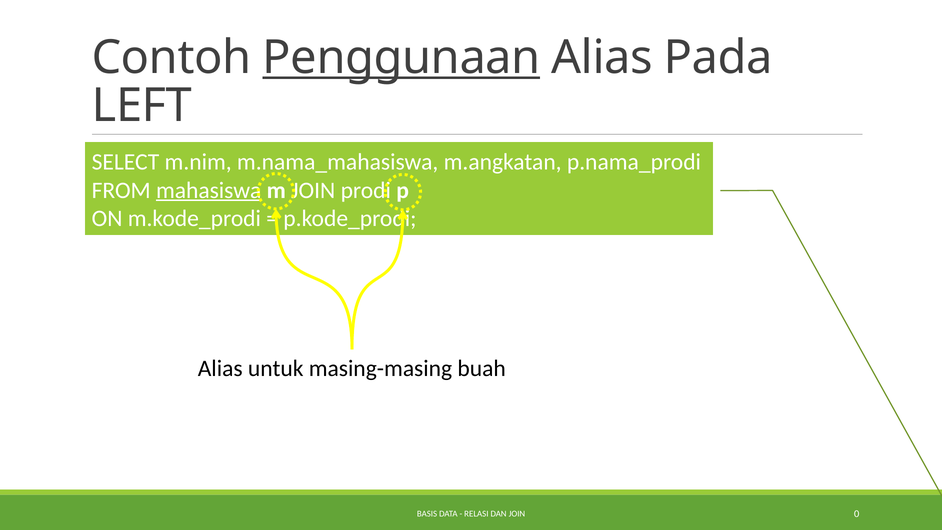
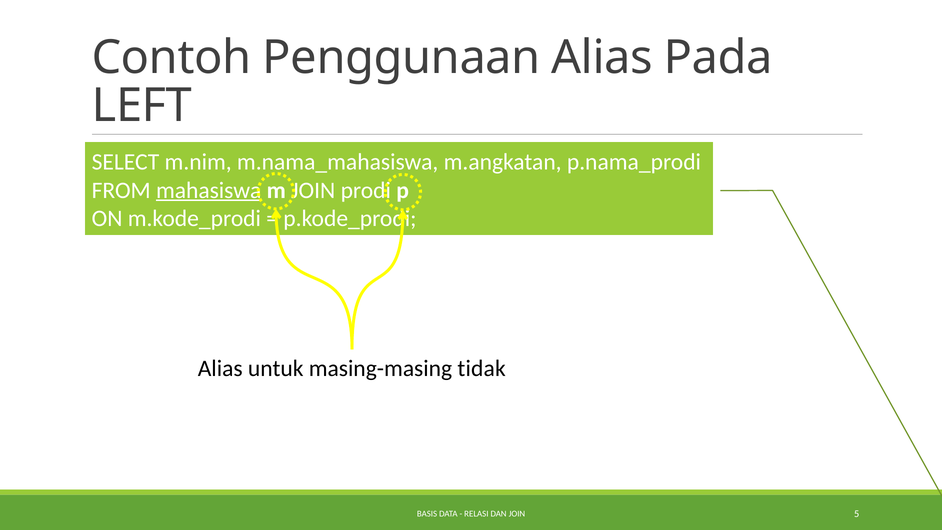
Penggunaan underline: present -> none
buah: buah -> tidak
0: 0 -> 5
